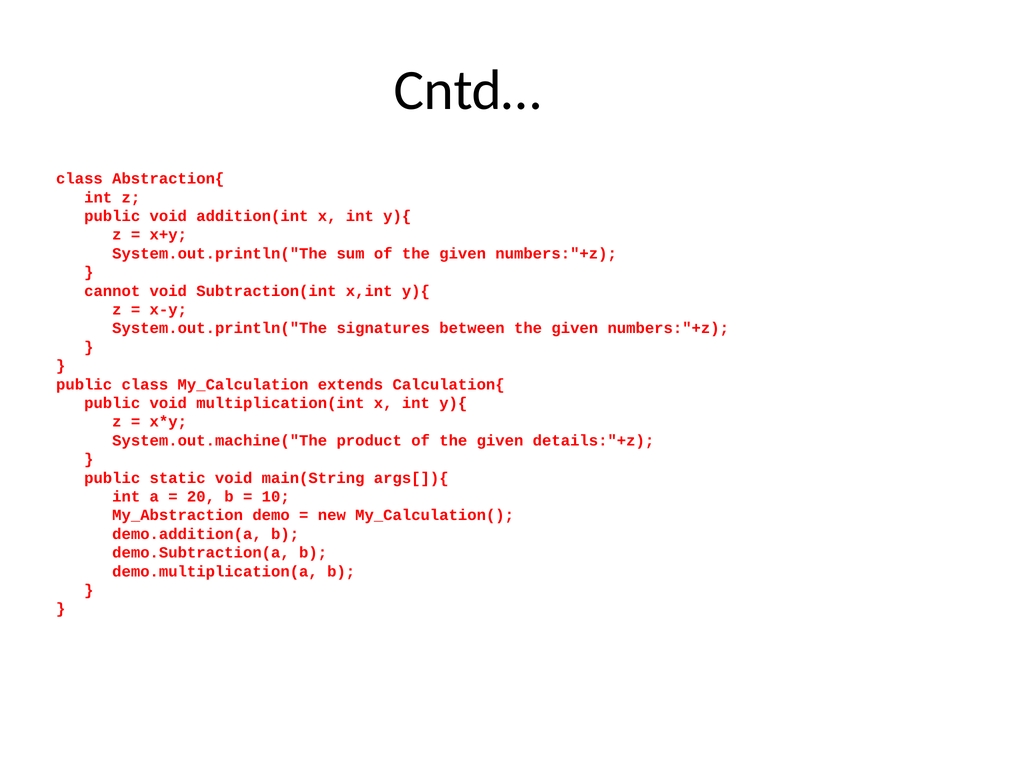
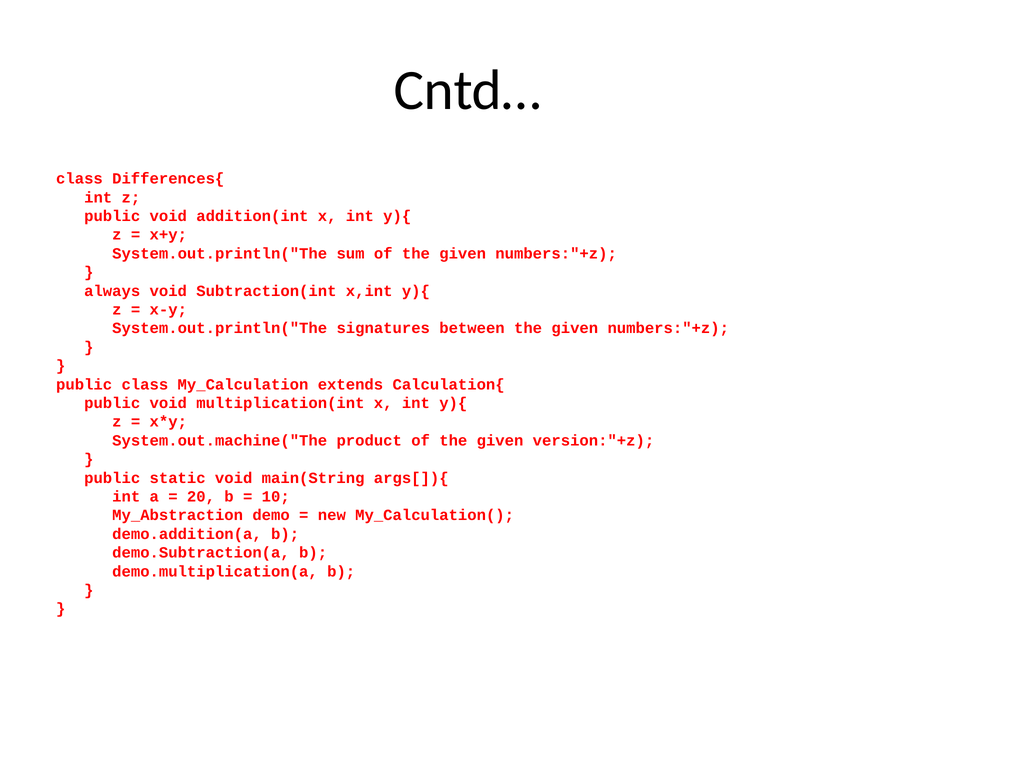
Abstraction{: Abstraction{ -> Differences{
cannot: cannot -> always
details:"+z: details:"+z -> version:"+z
